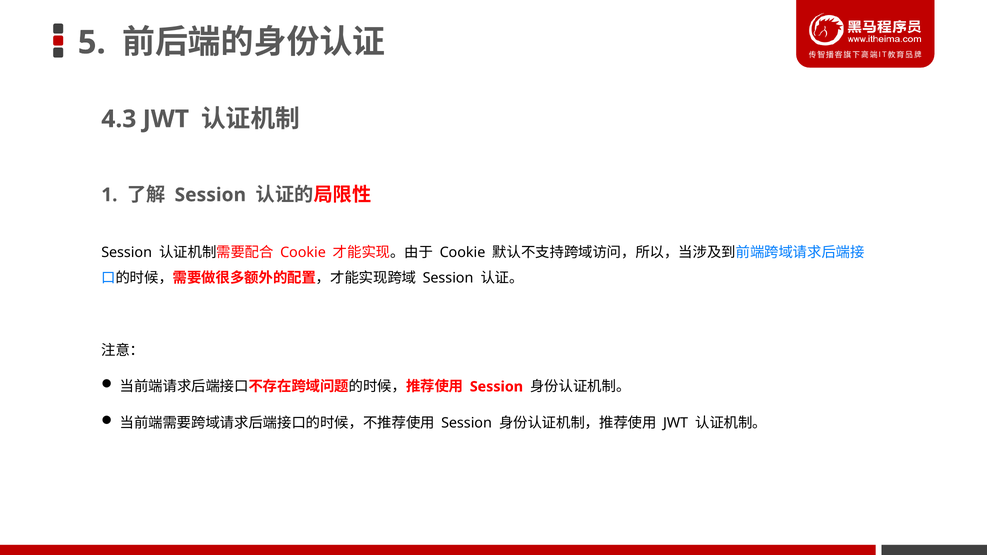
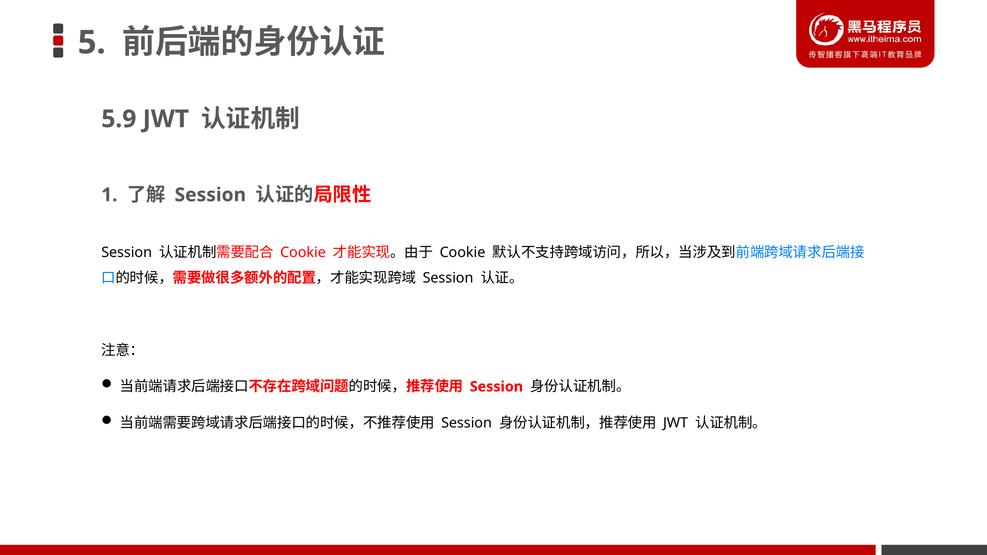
4.3: 4.3 -> 5.9
